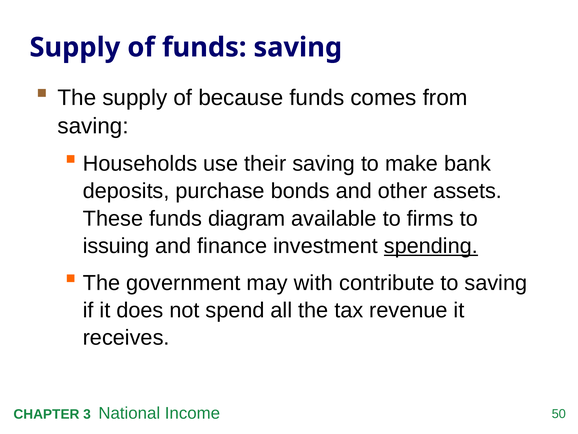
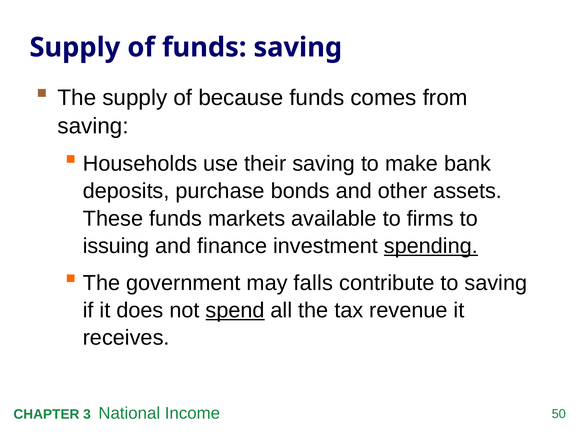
diagram: diagram -> markets
with: with -> falls
spend underline: none -> present
